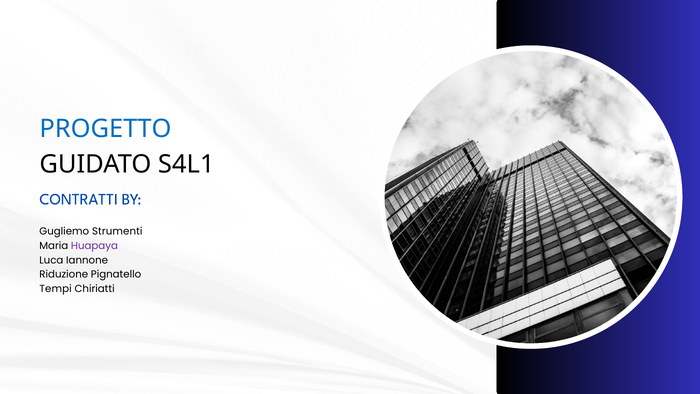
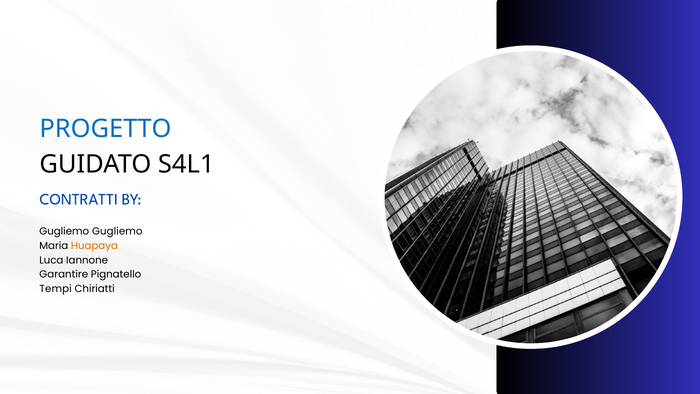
Gugliemo Strumenti: Strumenti -> Gugliemo
Huapaya colour: purple -> orange
Riduzione: Riduzione -> Garantire
